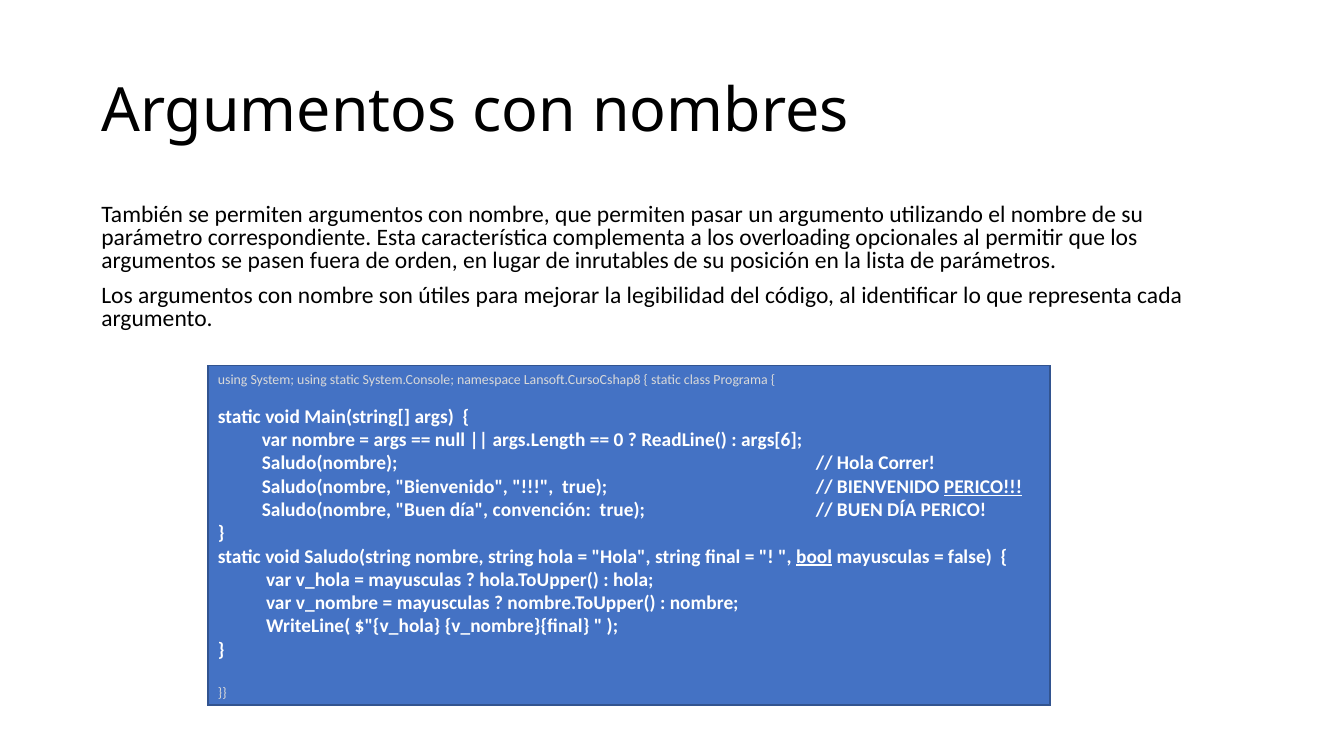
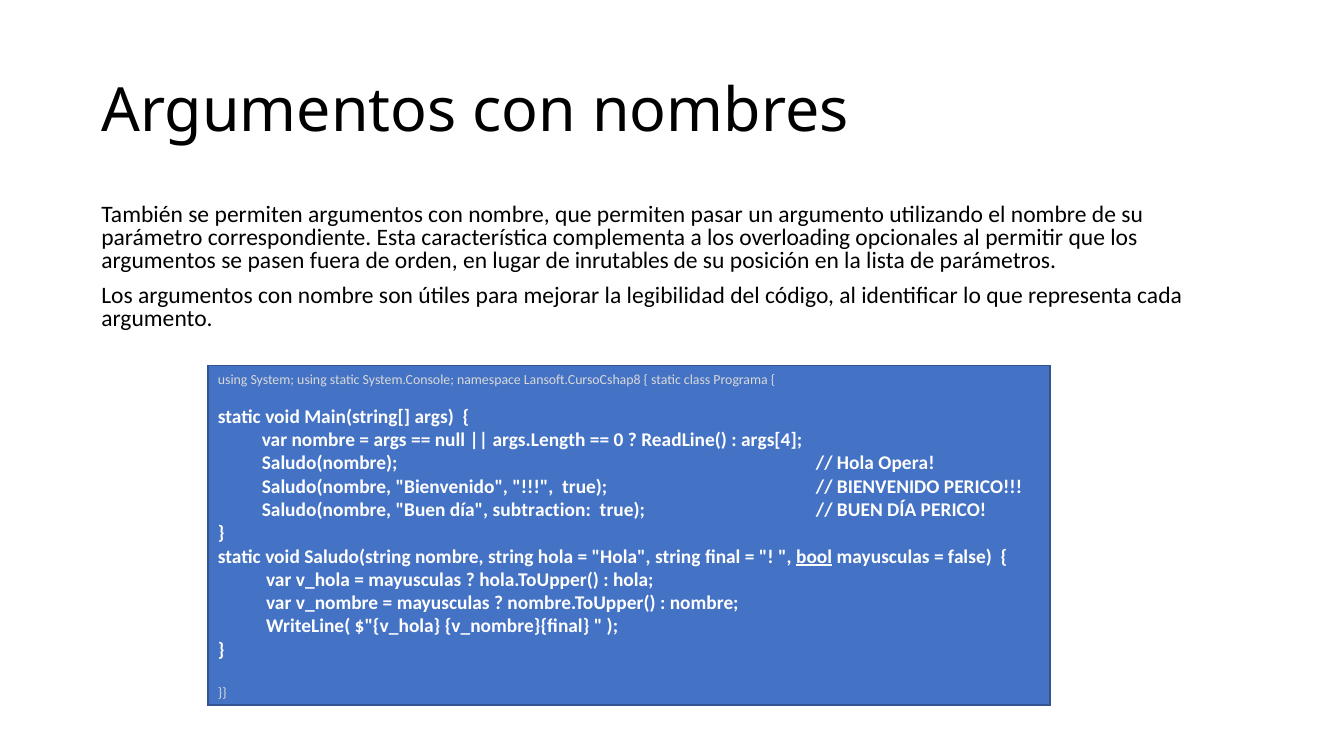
args[6: args[6 -> args[4
Correr: Correr -> Opera
PERICO at (983, 486) underline: present -> none
convención: convención -> subtraction
